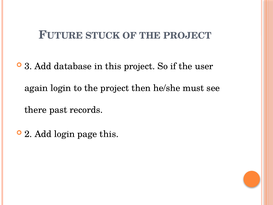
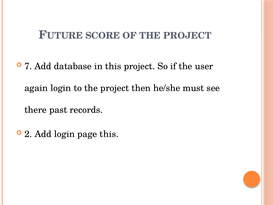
STUCK: STUCK -> SCORE
3: 3 -> 7
